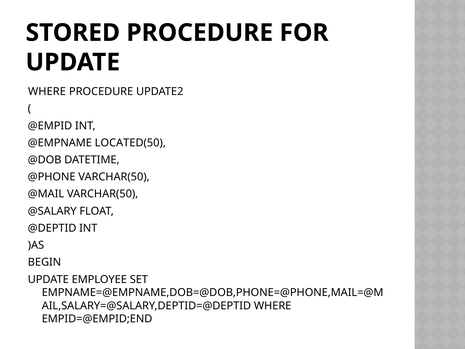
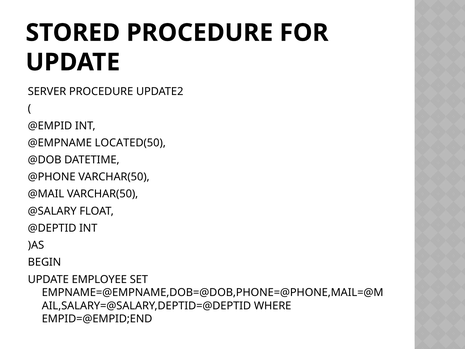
WHERE at (47, 91): WHERE -> SERVER
